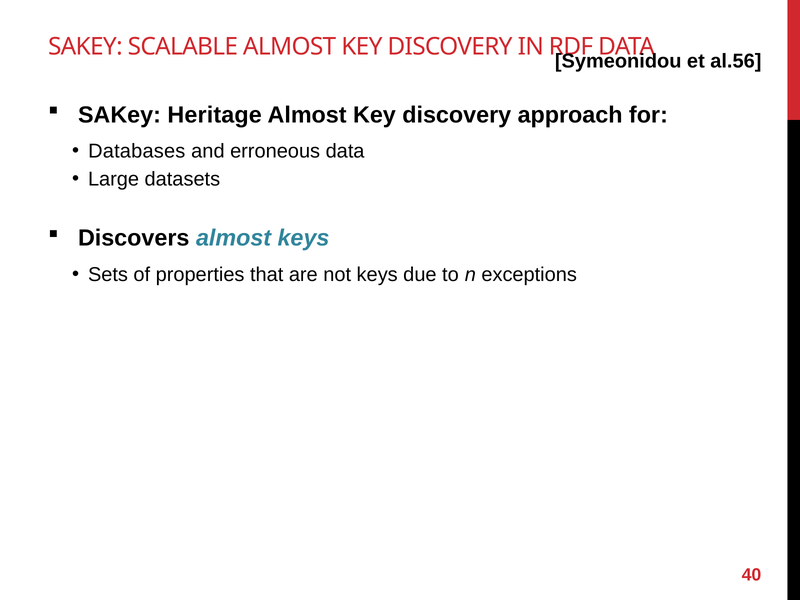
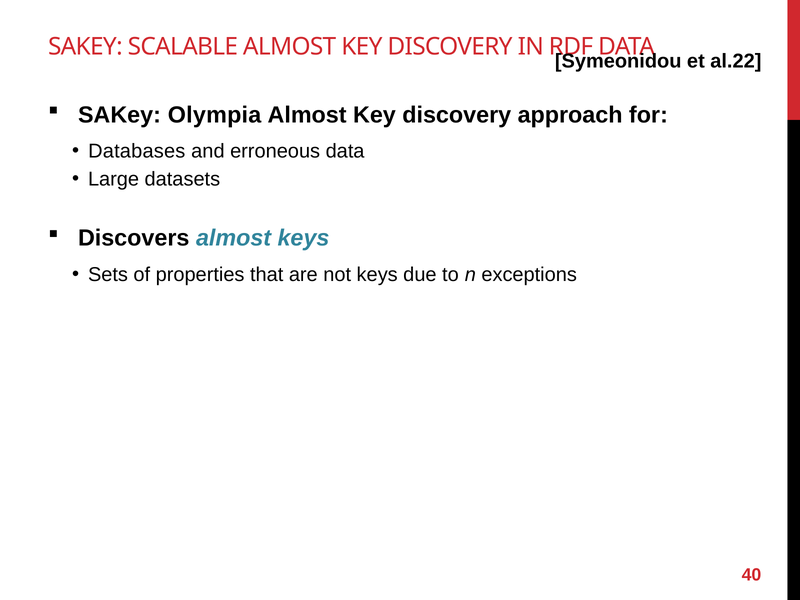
al.56: al.56 -> al.22
Heritage: Heritage -> Olympia
